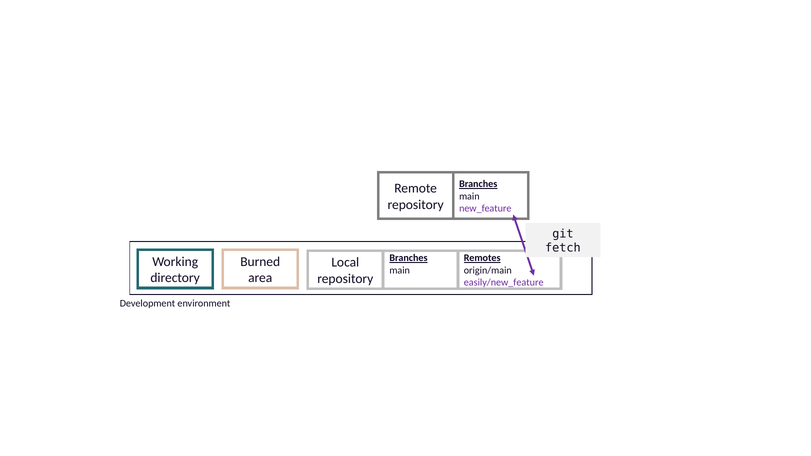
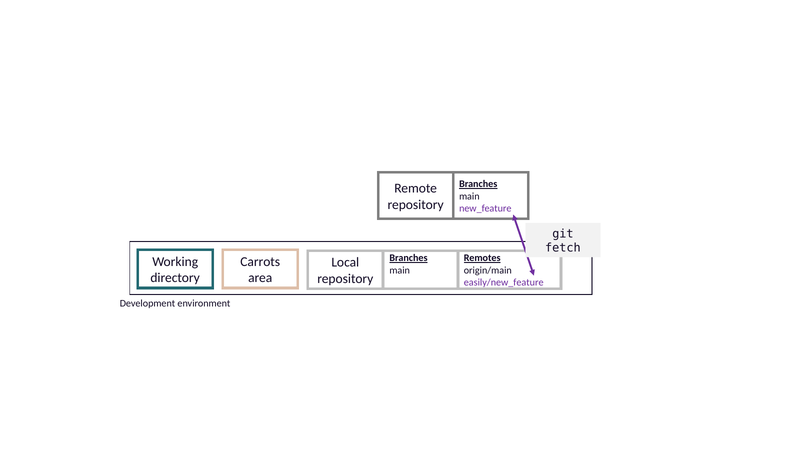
Burned: Burned -> Carrots
